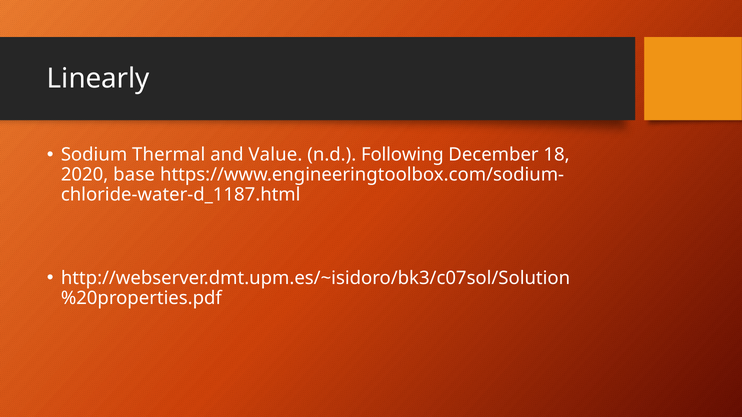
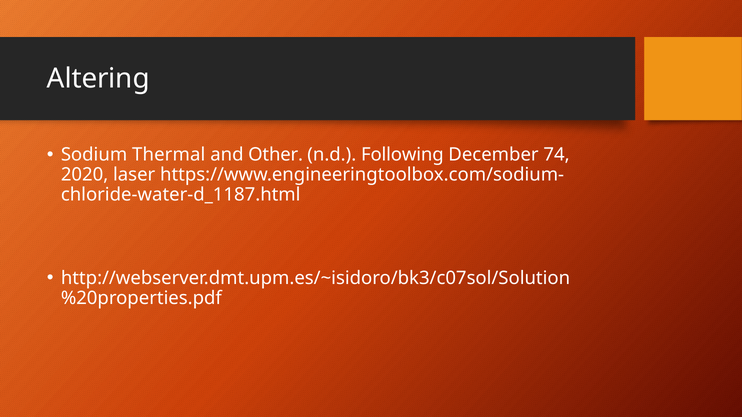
Linearly: Linearly -> Altering
Value: Value -> Other
18: 18 -> 74
base: base -> laser
